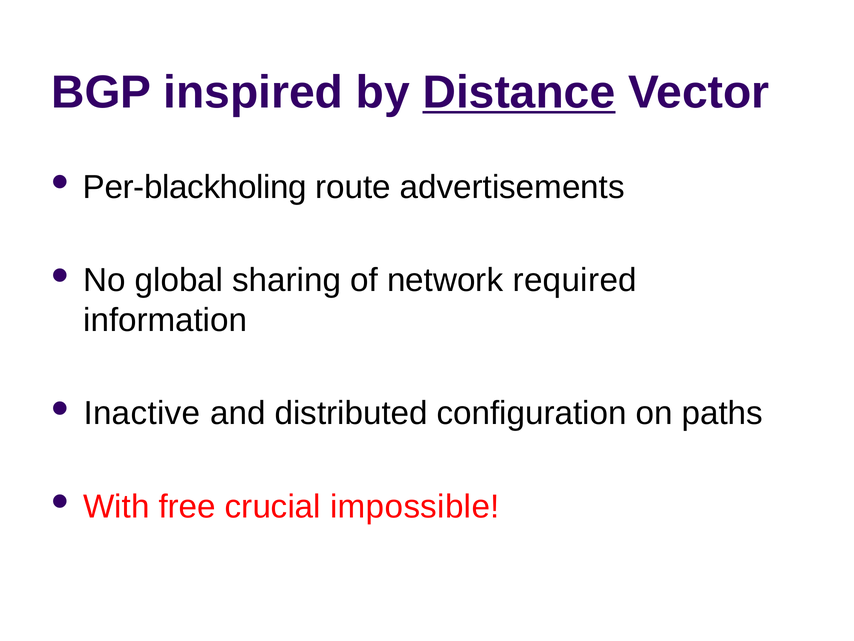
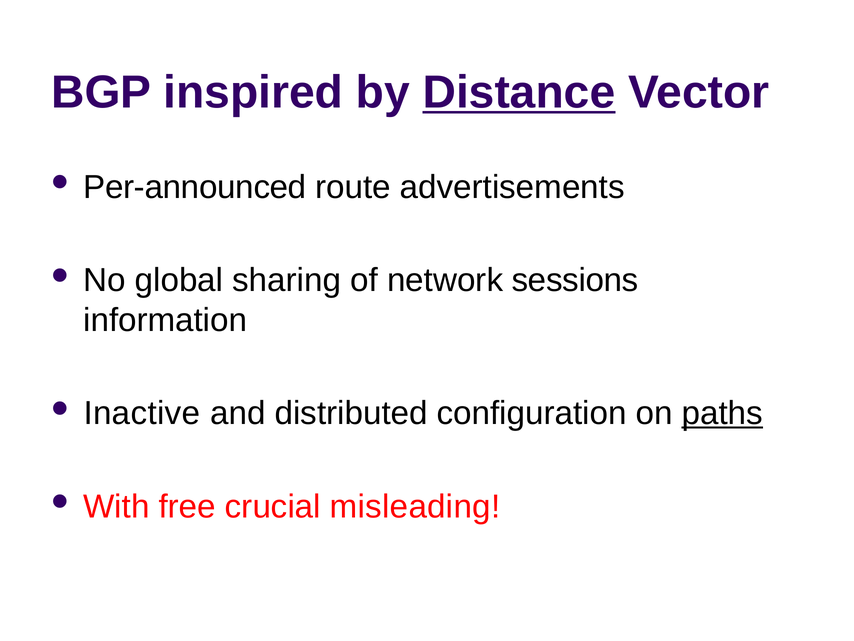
Per-blackholing: Per-blackholing -> Per-announced
required: required -> sessions
paths underline: none -> present
impossible: impossible -> misleading
